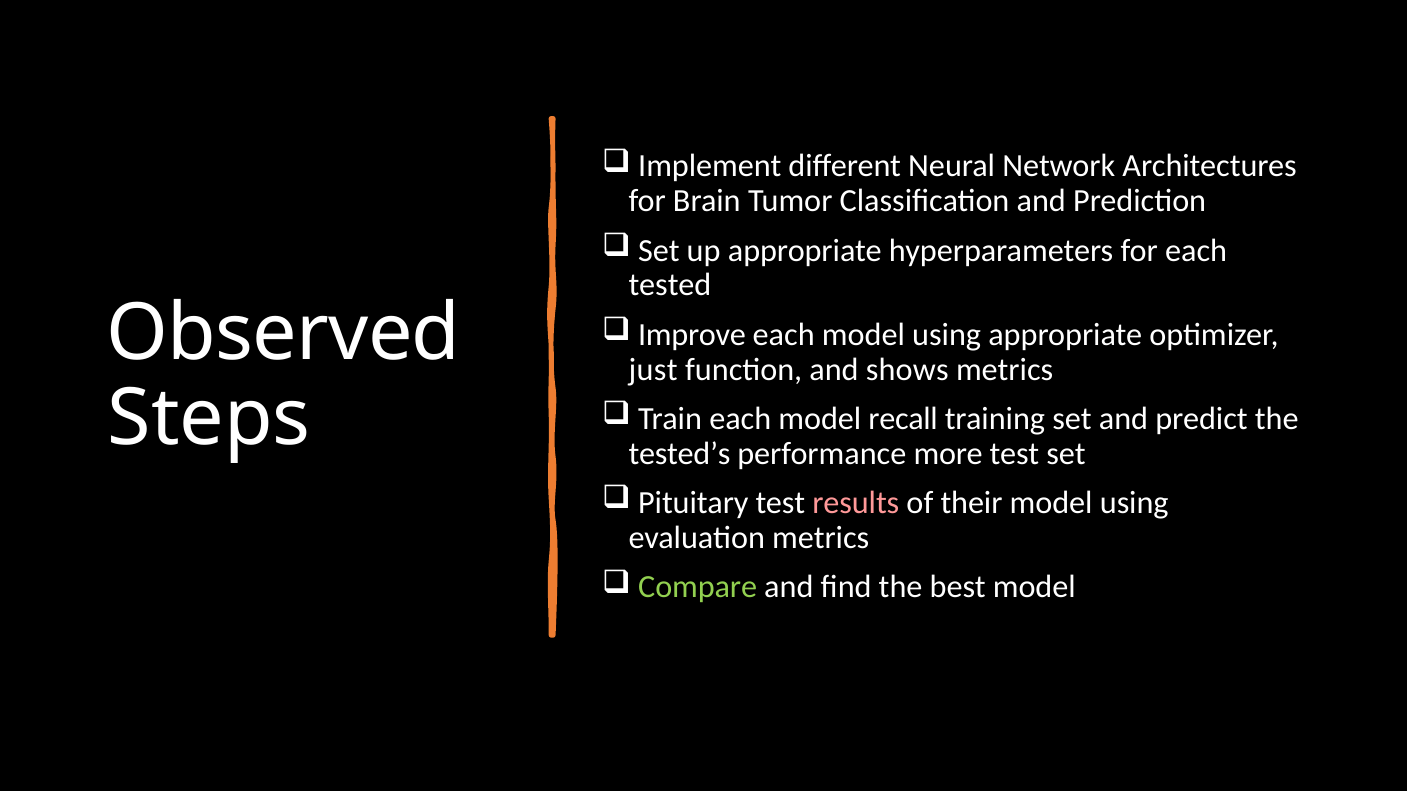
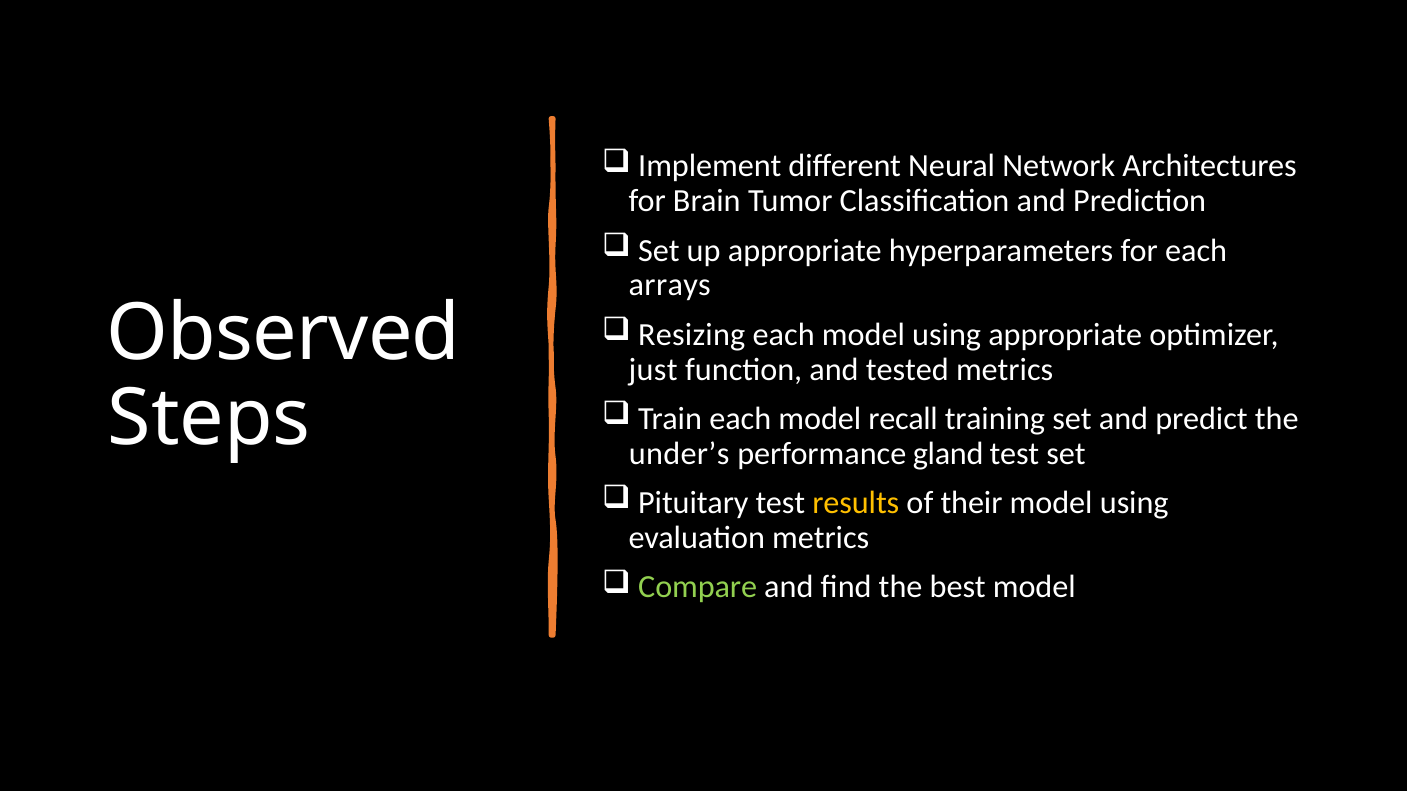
tested: tested -> arrays
Improve: Improve -> Resizing
shows: shows -> tested
tested’s: tested’s -> under’s
more: more -> gland
results colour: pink -> yellow
